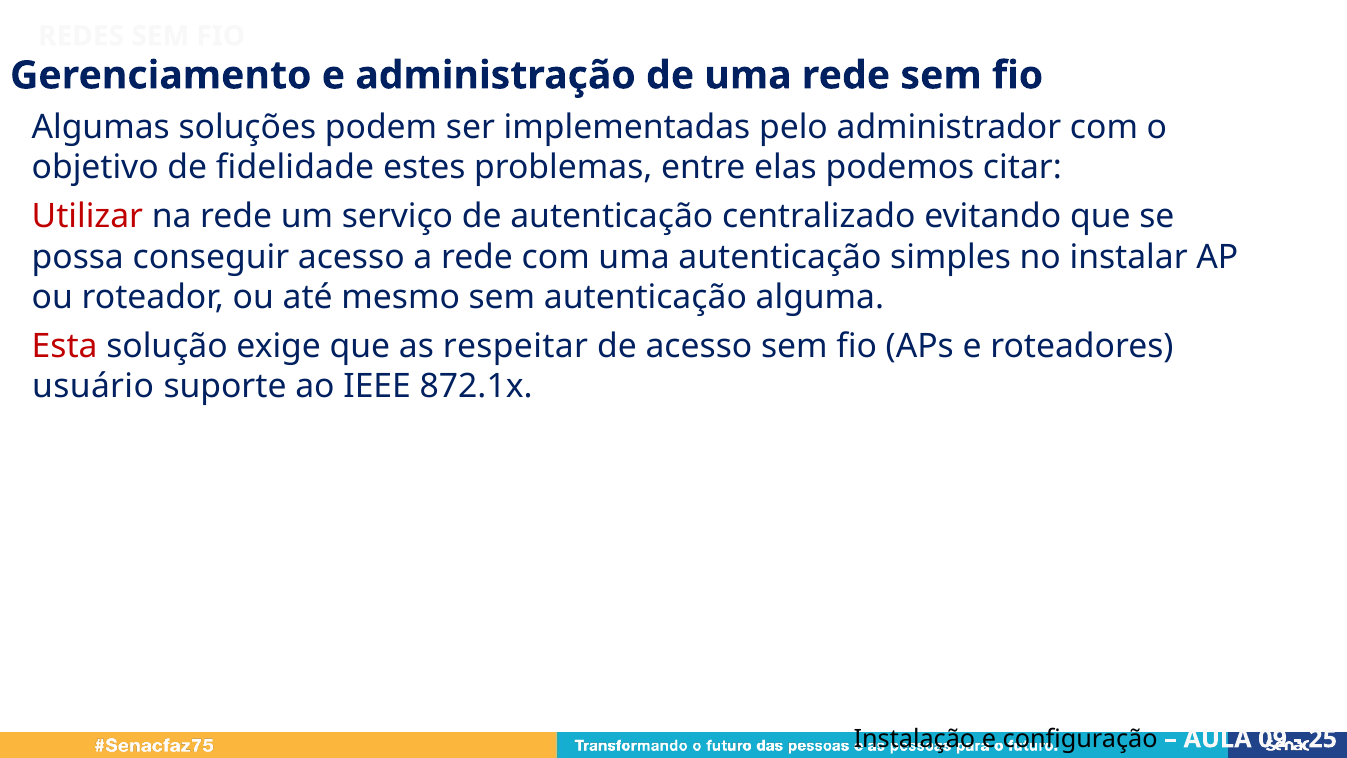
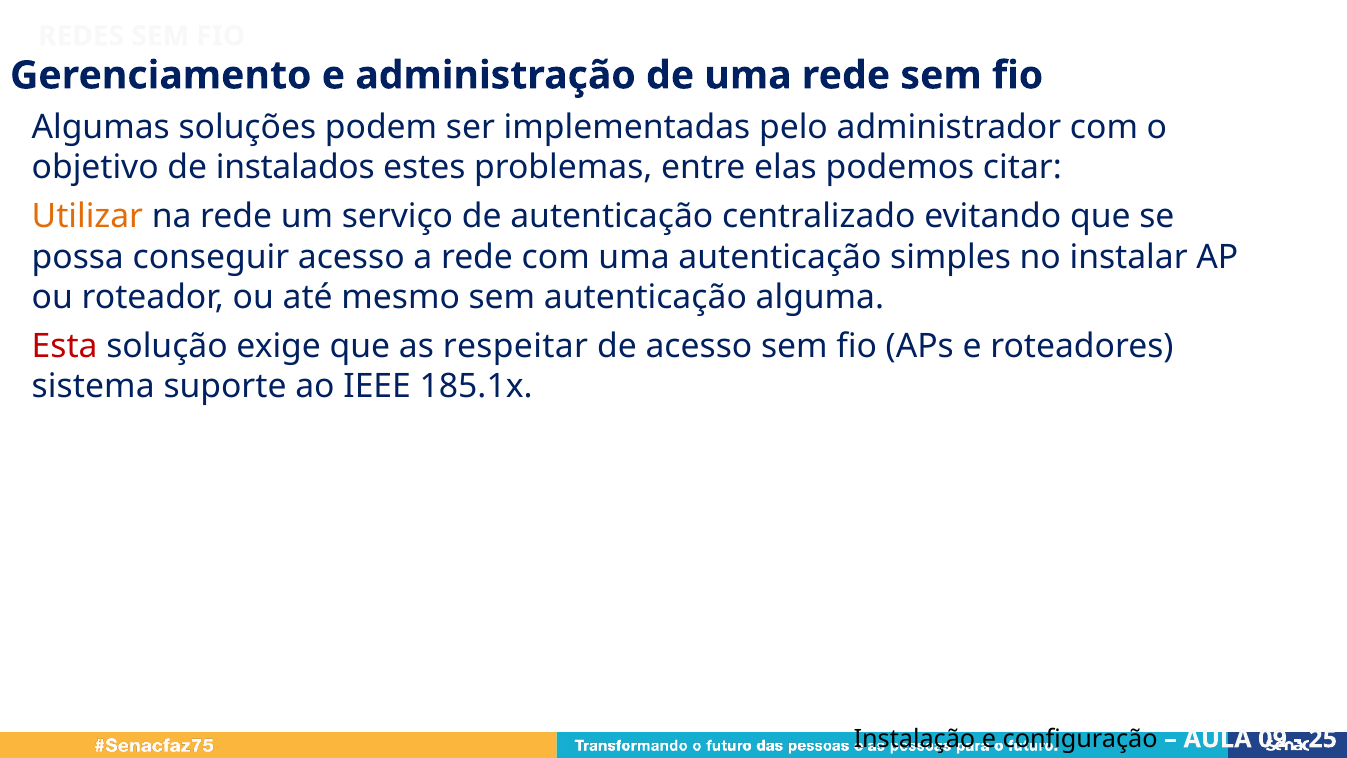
fidelidade: fidelidade -> instalados
Utilizar colour: red -> orange
usuário: usuário -> sistema
872.1x: 872.1x -> 185.1x
